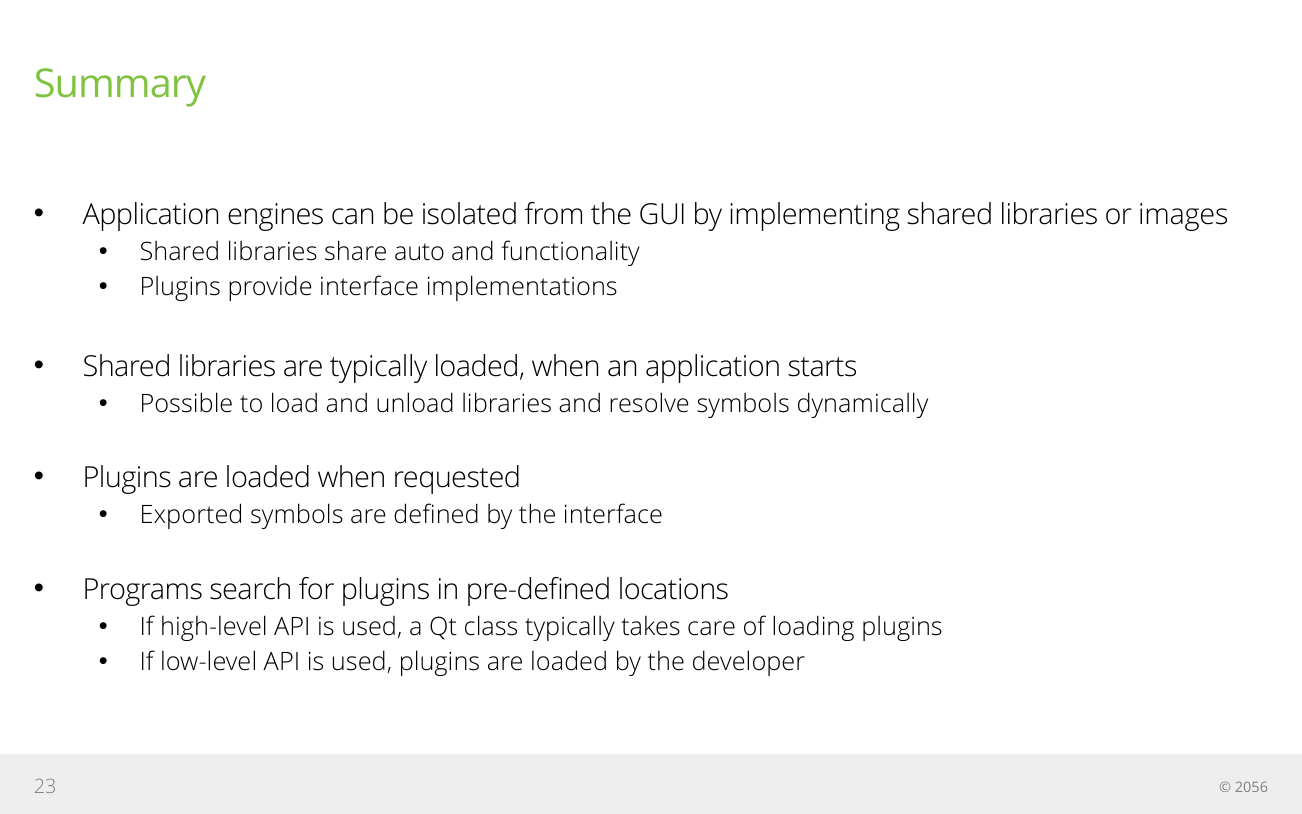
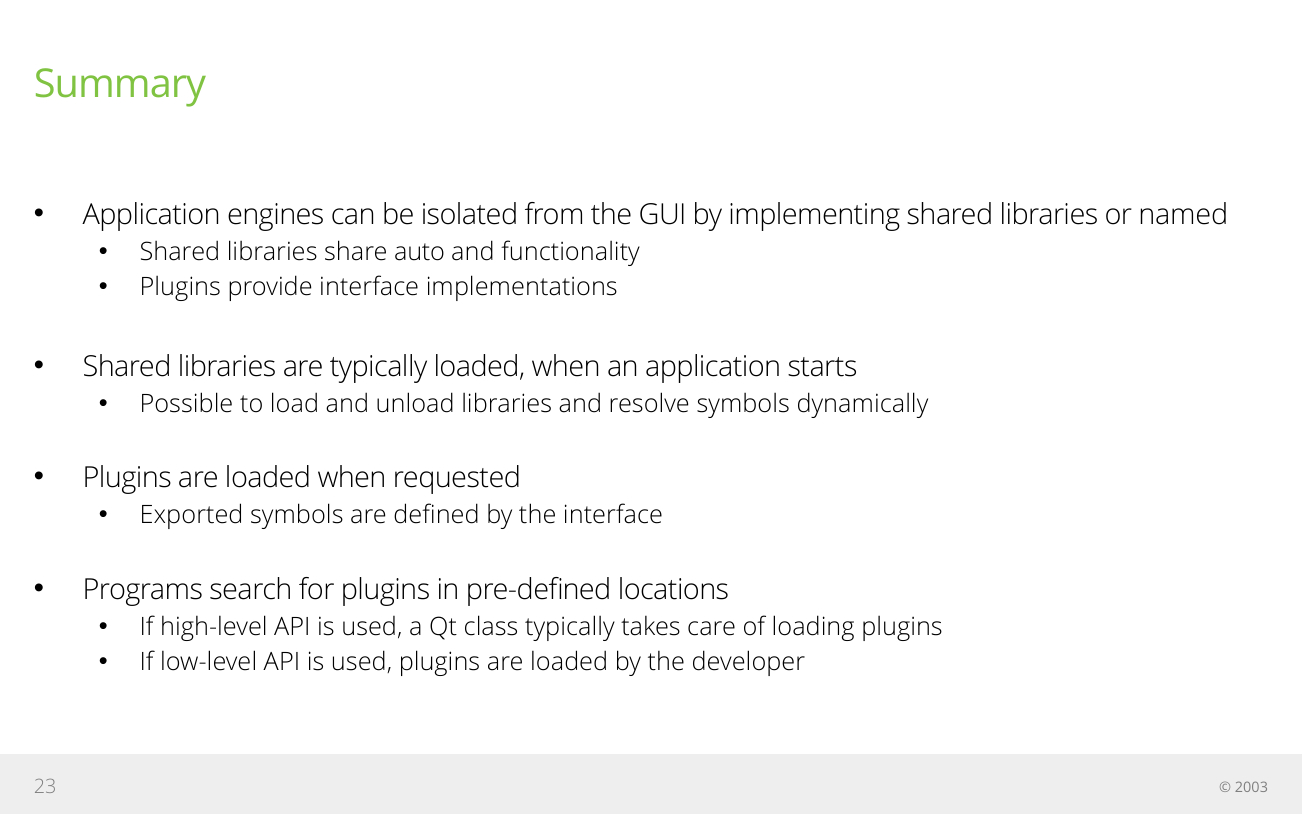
images: images -> named
2056: 2056 -> 2003
